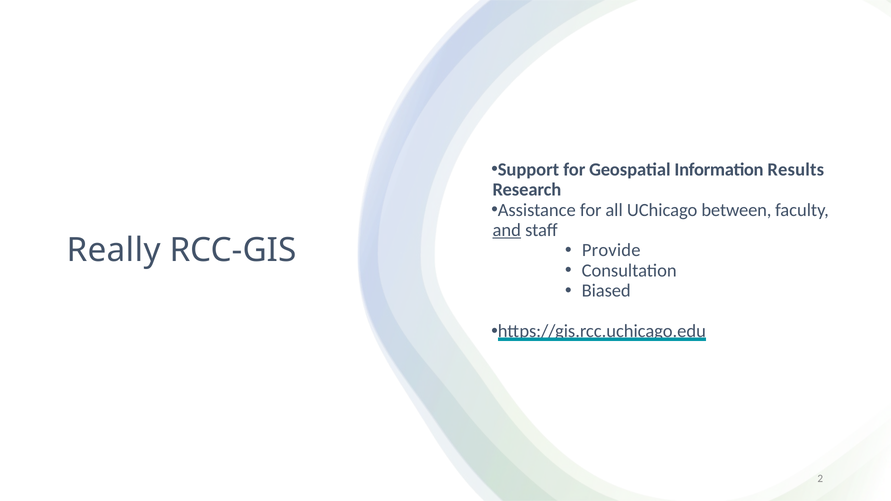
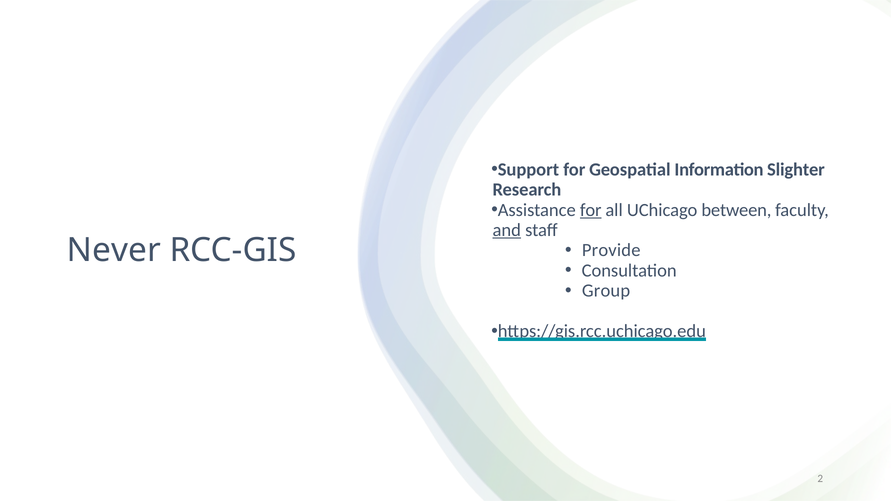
Results: Results -> Slighter
for at (591, 210) underline: none -> present
Really: Really -> Never
Biased: Biased -> Group
